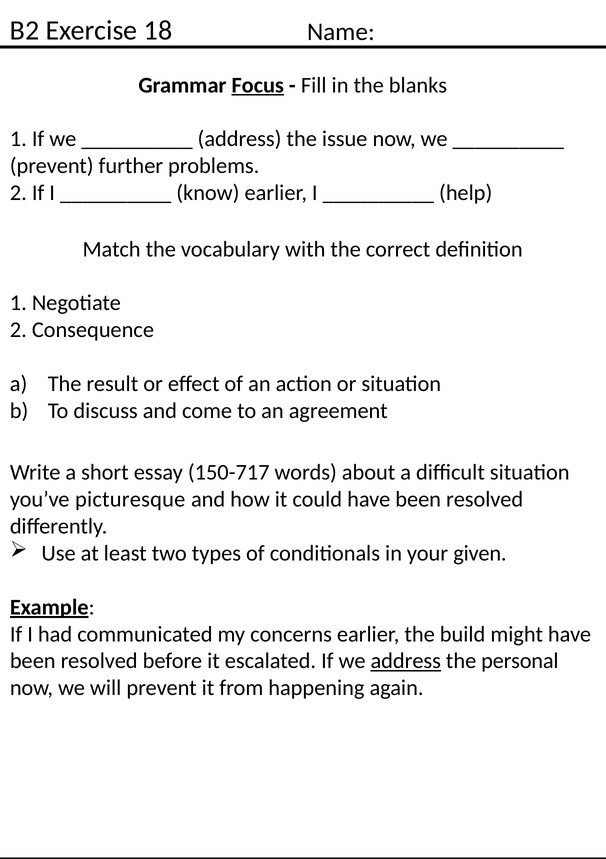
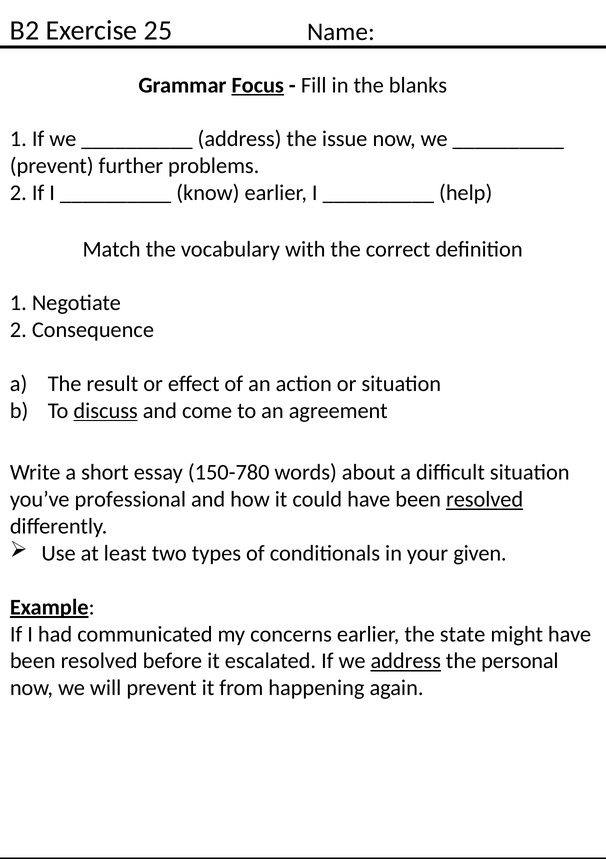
18: 18 -> 25
discuss underline: none -> present
150-717: 150-717 -> 150-780
picturesque: picturesque -> professional
resolved at (485, 499) underline: none -> present
build: build -> state
